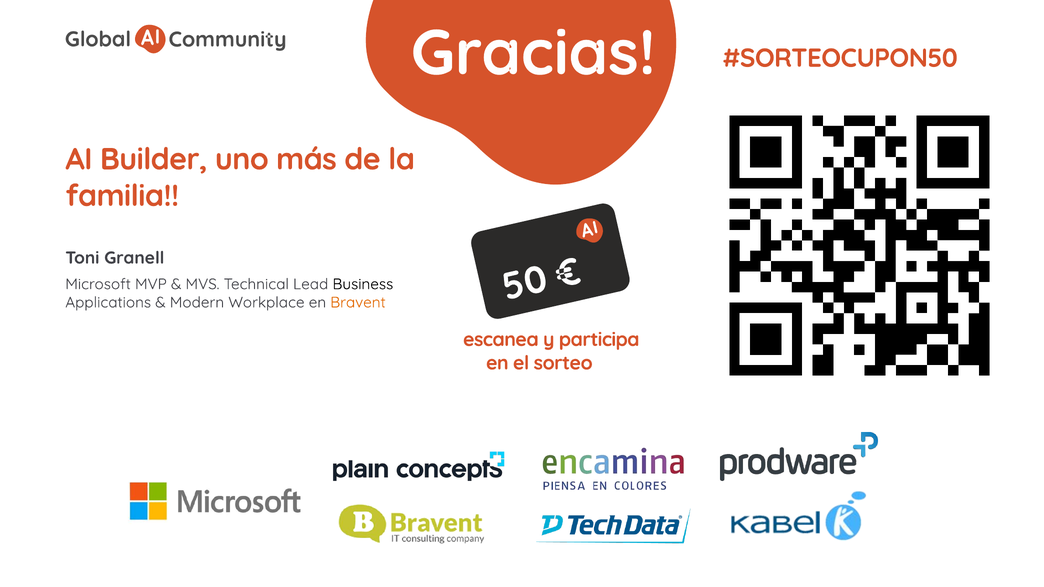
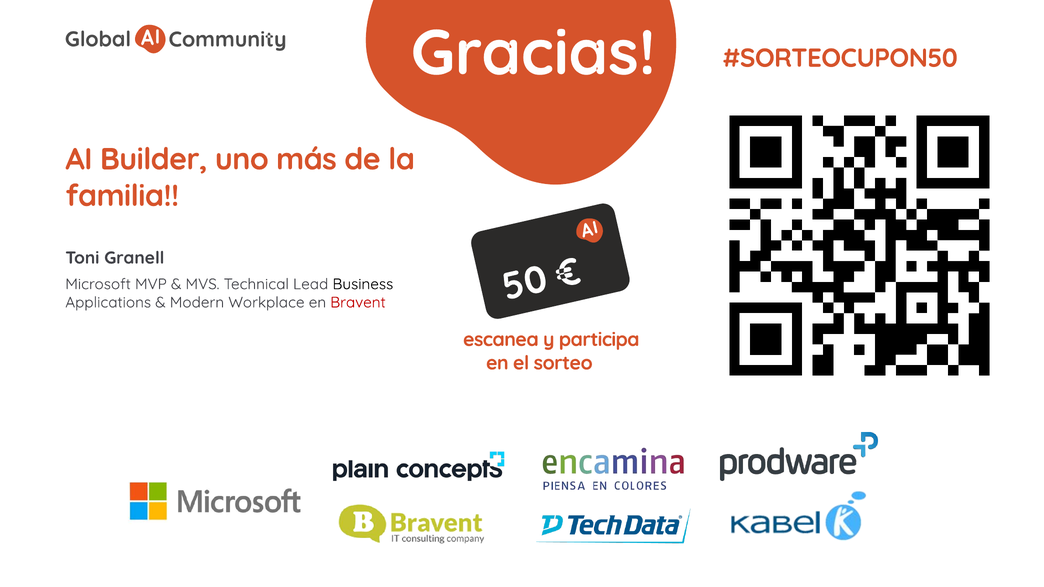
Bravent colour: orange -> red
